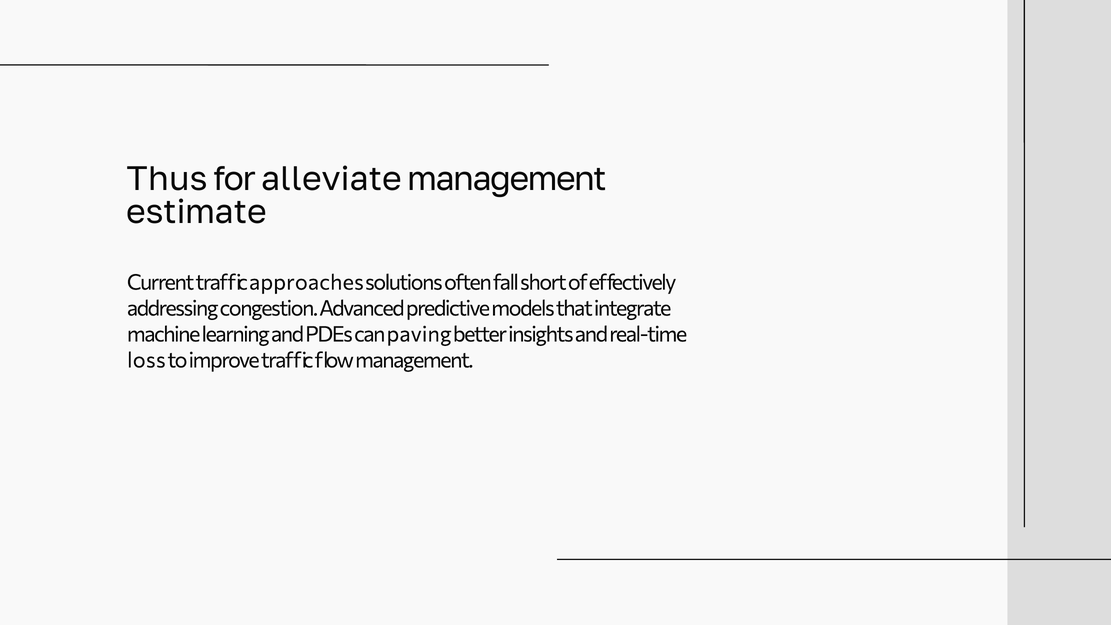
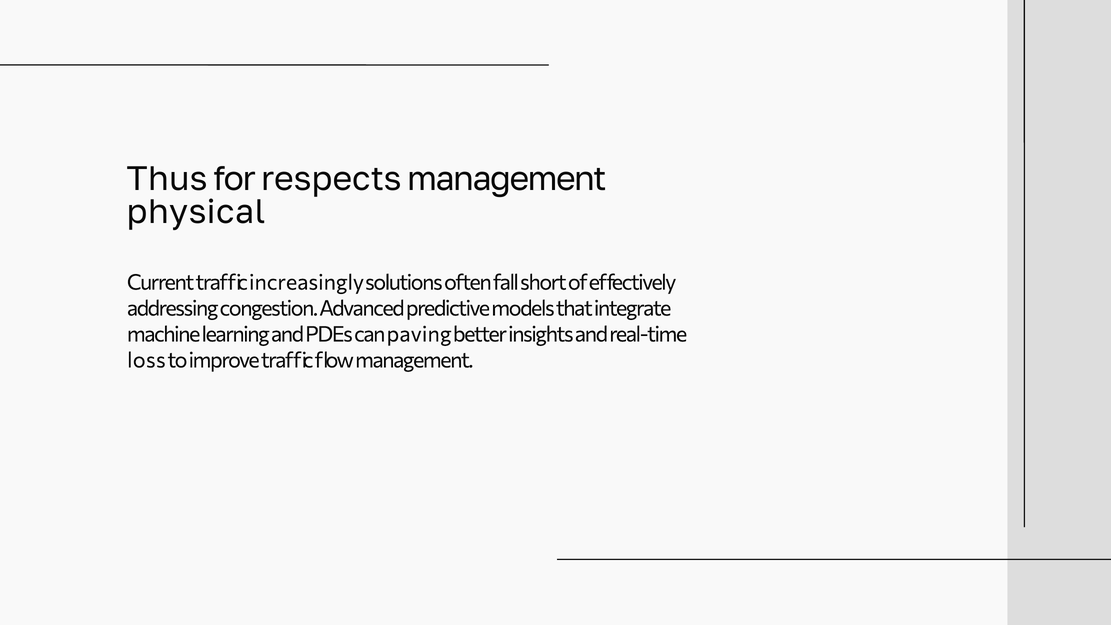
alleviate: alleviate -> respects
estimate: estimate -> physical
approaches: approaches -> increasingly
